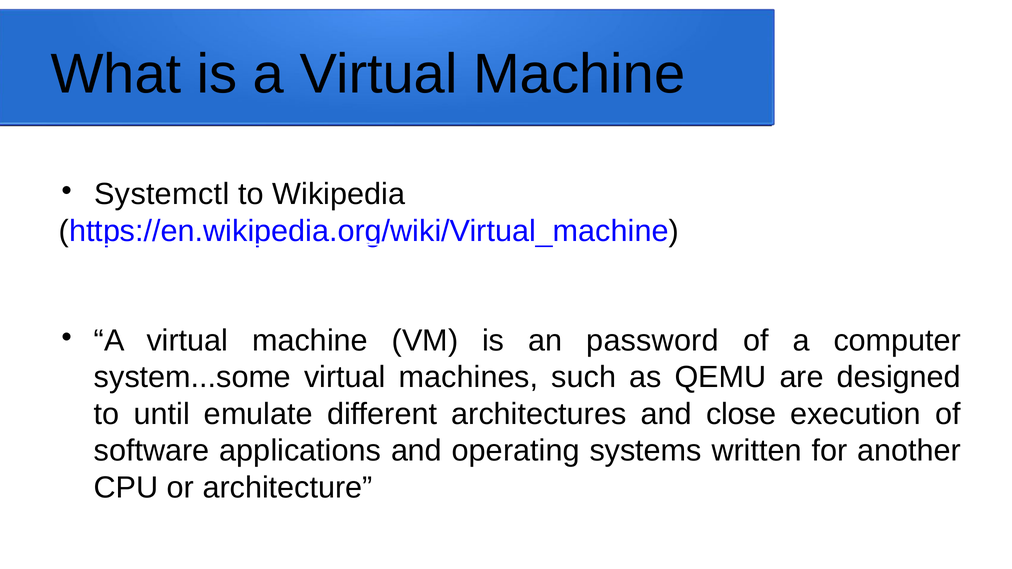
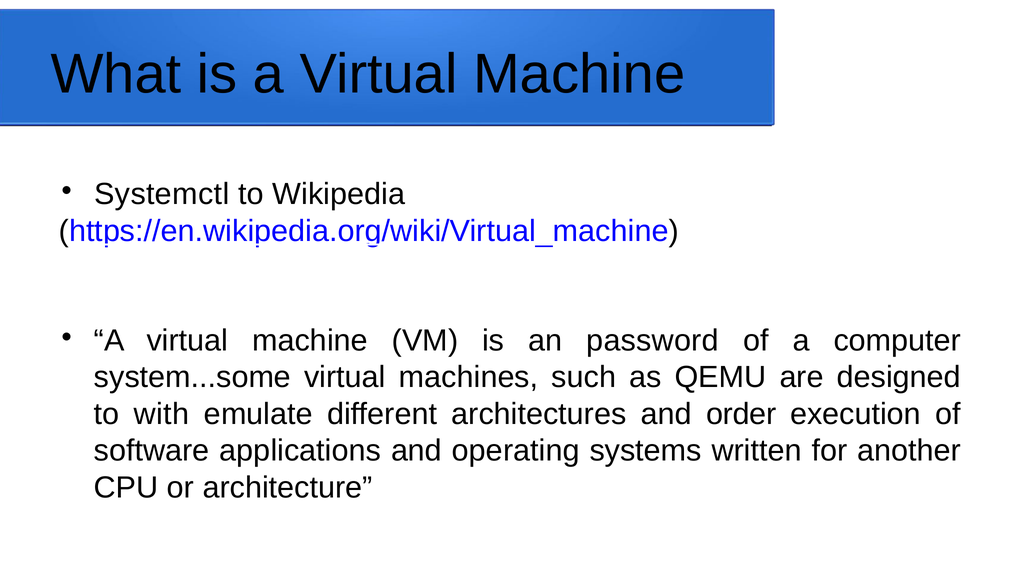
until: until -> with
close: close -> order
